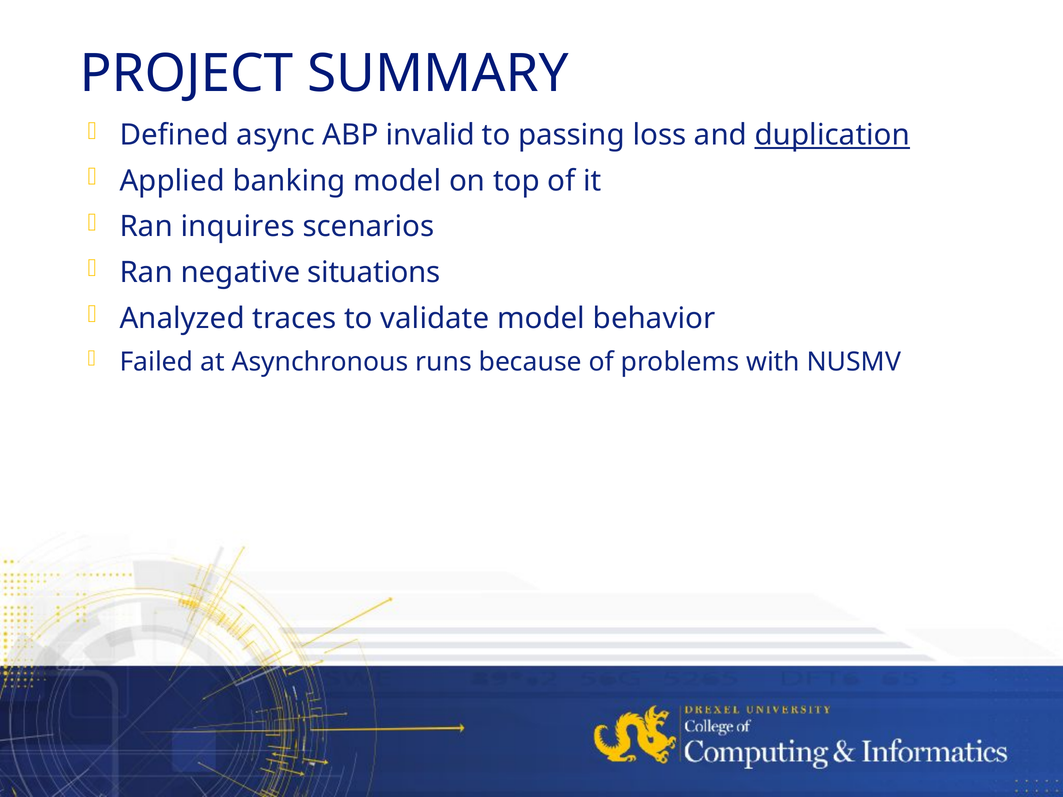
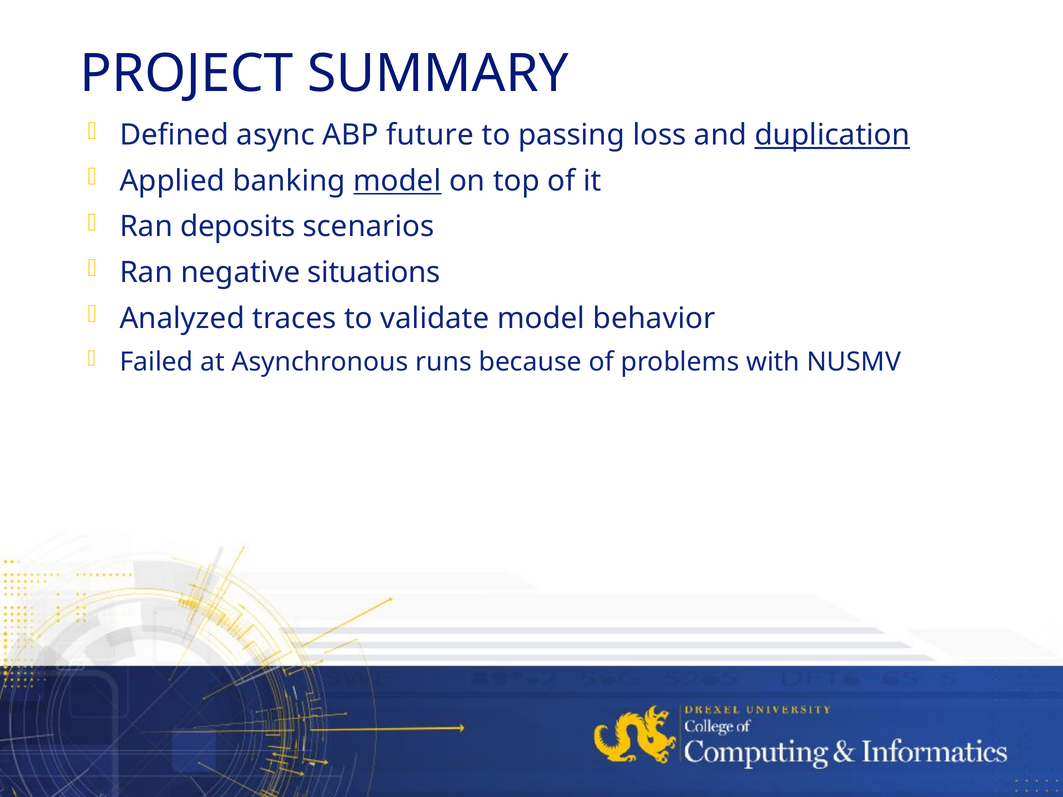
invalid: invalid -> future
model at (397, 181) underline: none -> present
inquires: inquires -> deposits
